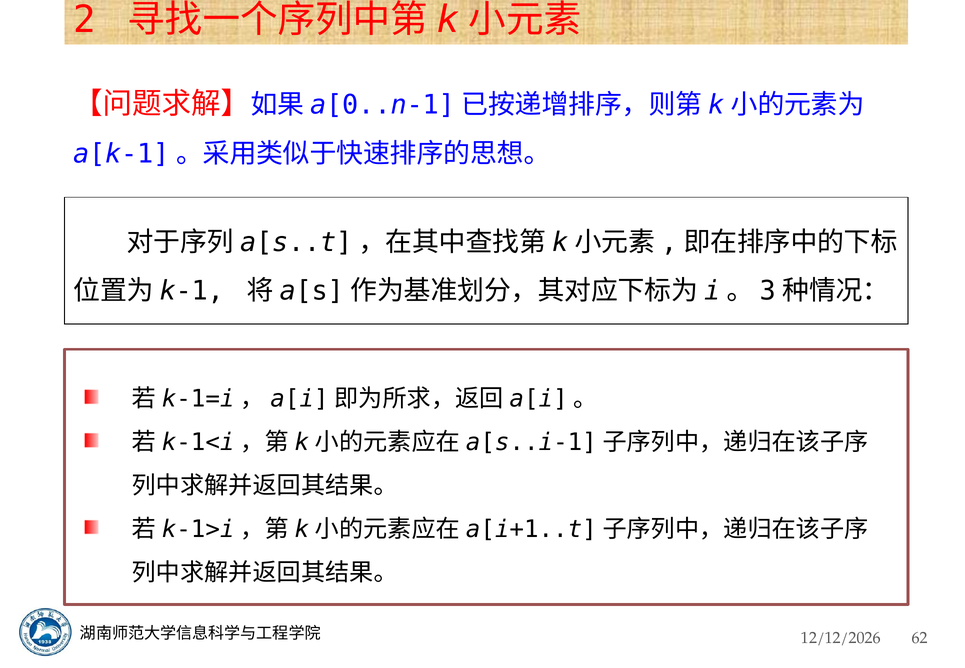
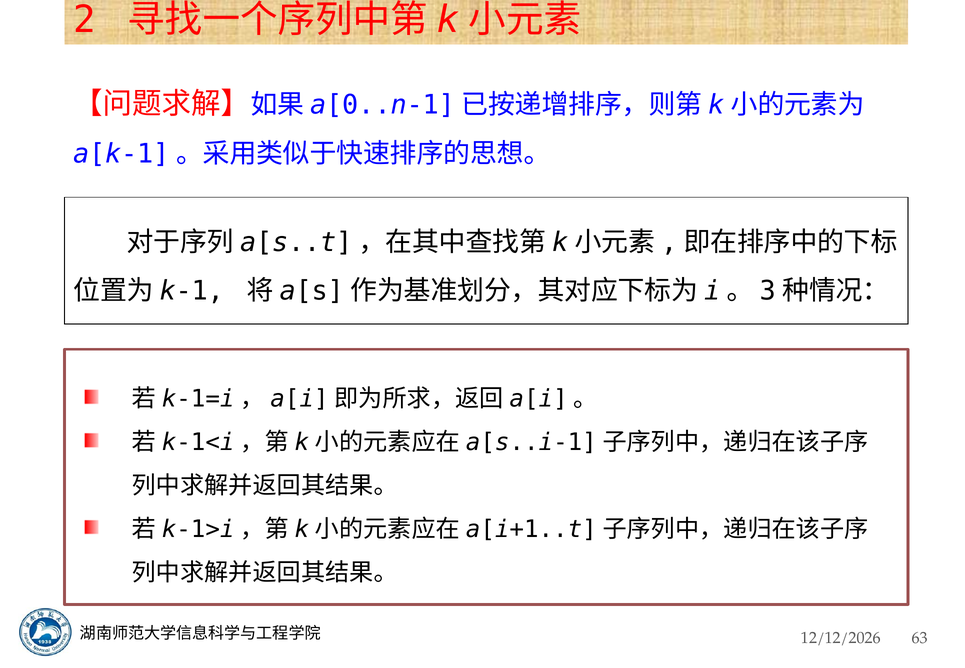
62: 62 -> 63
